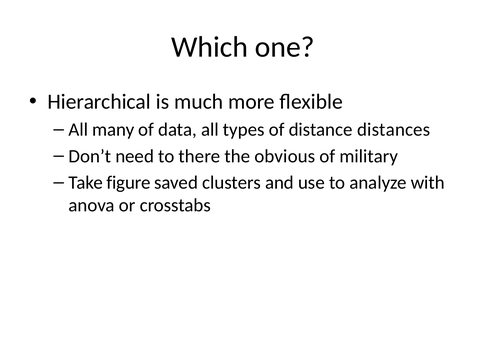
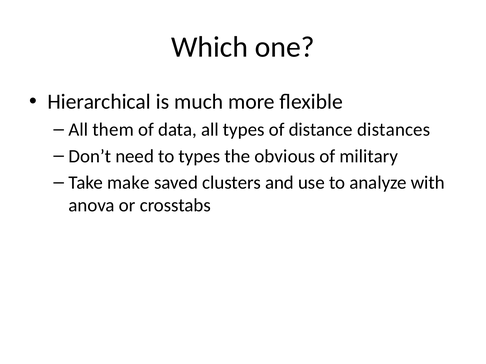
many: many -> them
to there: there -> types
figure: figure -> make
